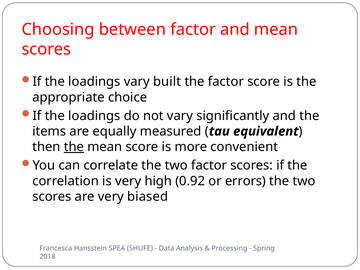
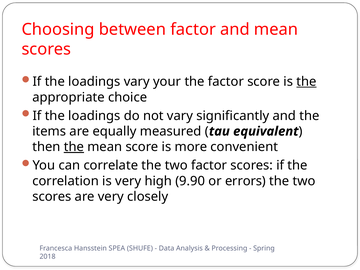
built: built -> your
the at (306, 82) underline: none -> present
0.92: 0.92 -> 9.90
biased: biased -> closely
